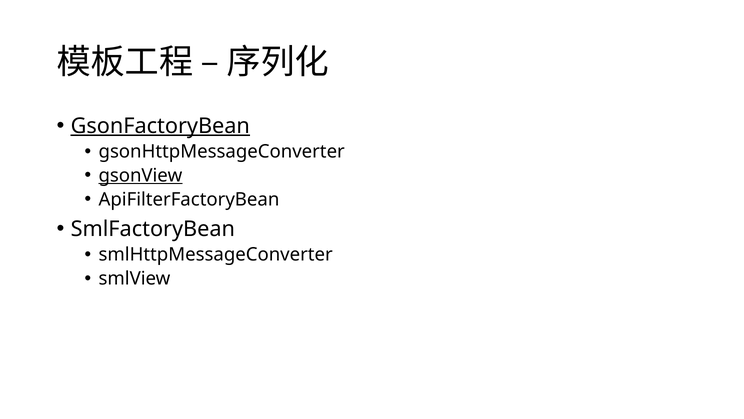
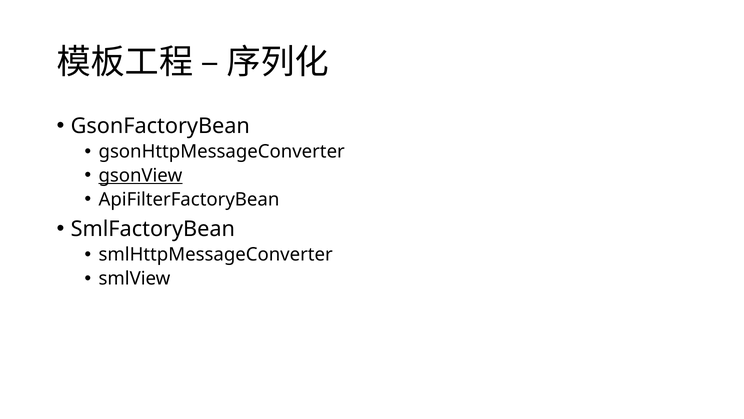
GsonFactoryBean underline: present -> none
